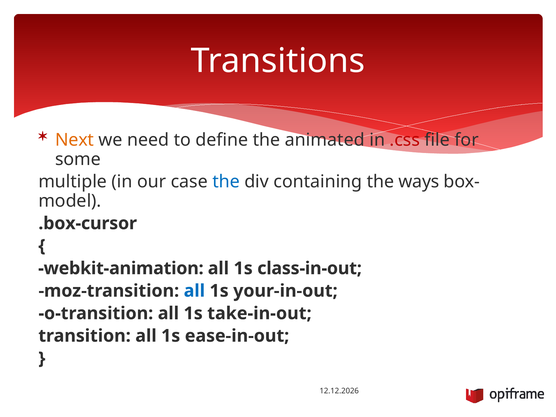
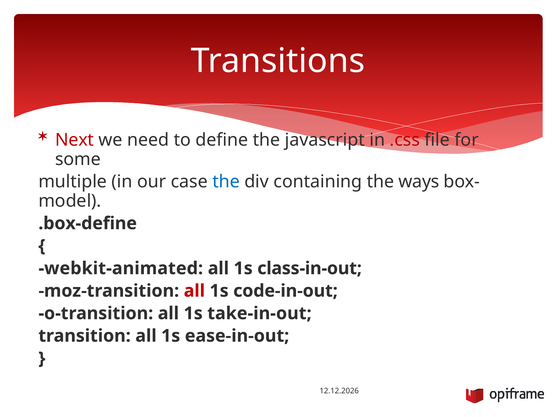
Next colour: orange -> red
animated: animated -> javascript
.box-cursor: .box-cursor -> .box-define
webkit-animation: webkit-animation -> webkit-animated
all at (194, 291) colour: blue -> red
your-in-out: your-in-out -> code-in-out
